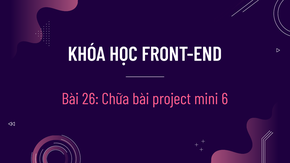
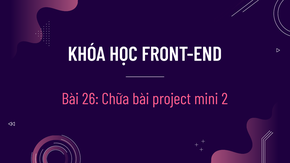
6: 6 -> 2
